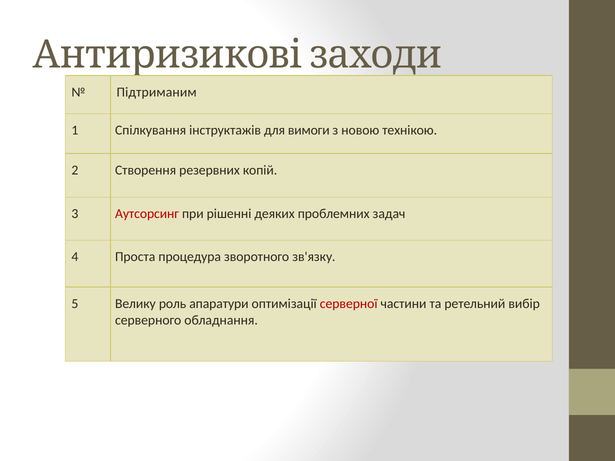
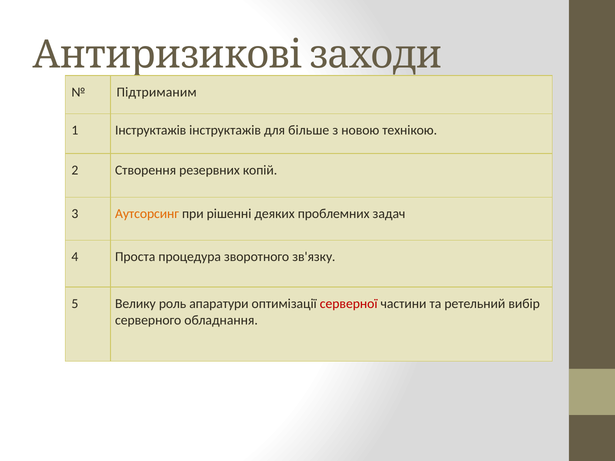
1 Спілкування: Спілкування -> Інструктажів
вимоги: вимоги -> більше
Аутсорсинг colour: red -> orange
